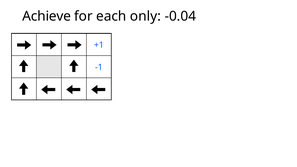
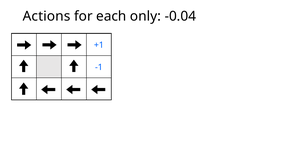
Achieve: Achieve -> Actions
